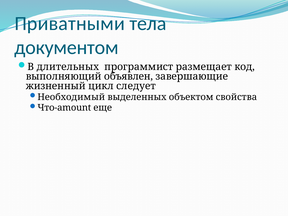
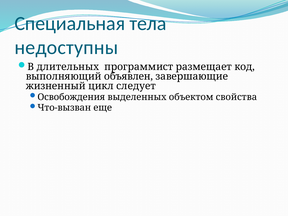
Приватными: Приватными -> Специальная
документом: документом -> недоступны
Необходимый: Необходимый -> Освобождения
Что-amount: Что-amount -> Что-вызван
